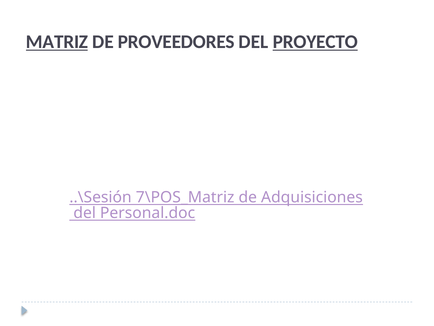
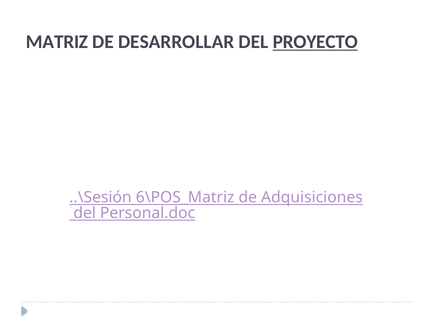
MATRIZ underline: present -> none
PROVEEDORES: PROVEEDORES -> DESARROLLAR
7\POS_Matriz: 7\POS_Matriz -> 6\POS_Matriz
